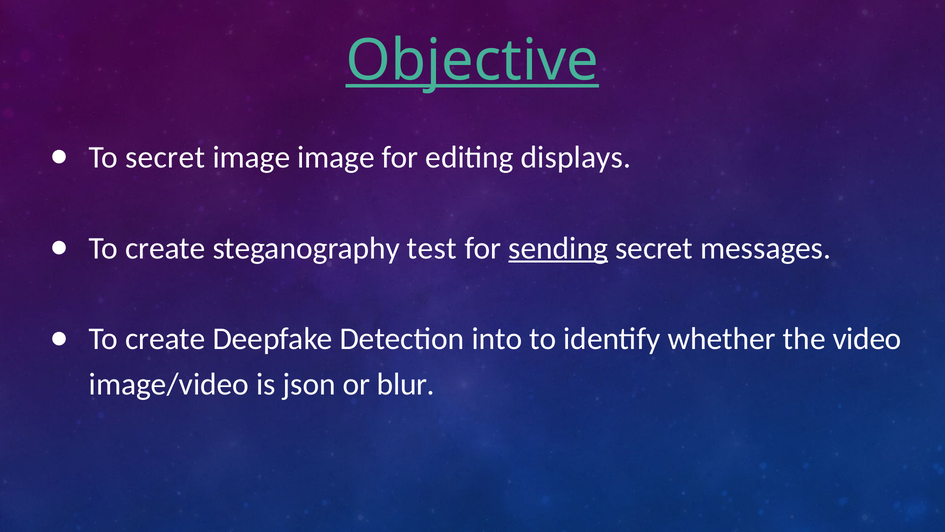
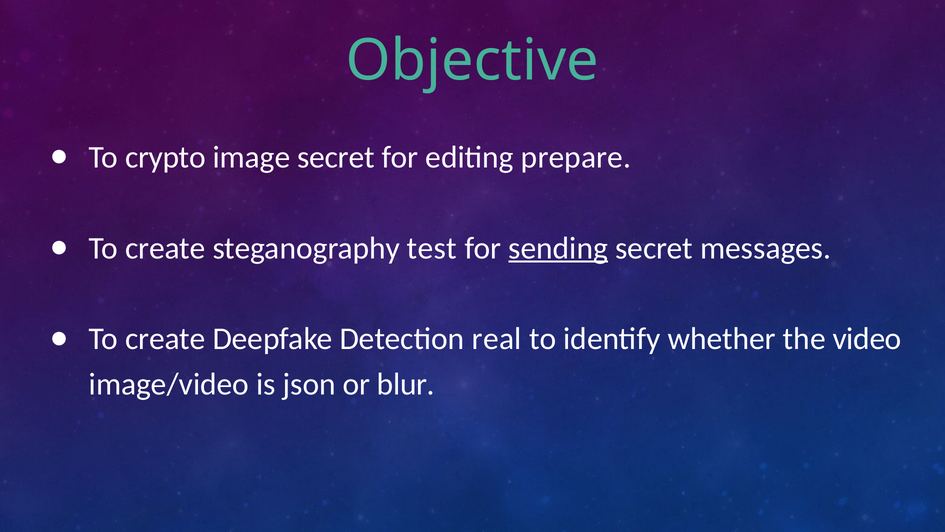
Objective underline: present -> none
To secret: secret -> crypto
image image: image -> secret
displays: displays -> prepare
into: into -> real
